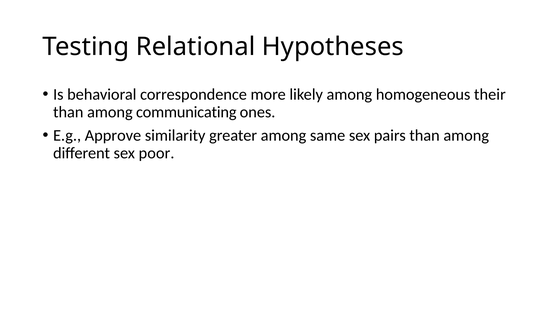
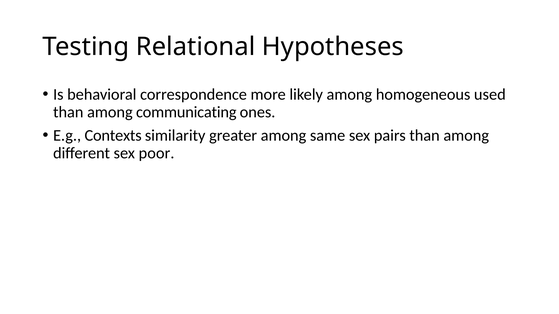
their: their -> used
Approve: Approve -> Contexts
